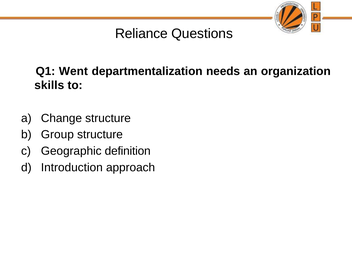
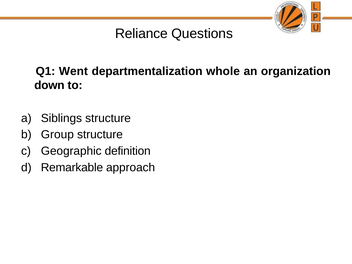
needs: needs -> whole
skills: skills -> down
Change: Change -> Siblings
Introduction: Introduction -> Remarkable
